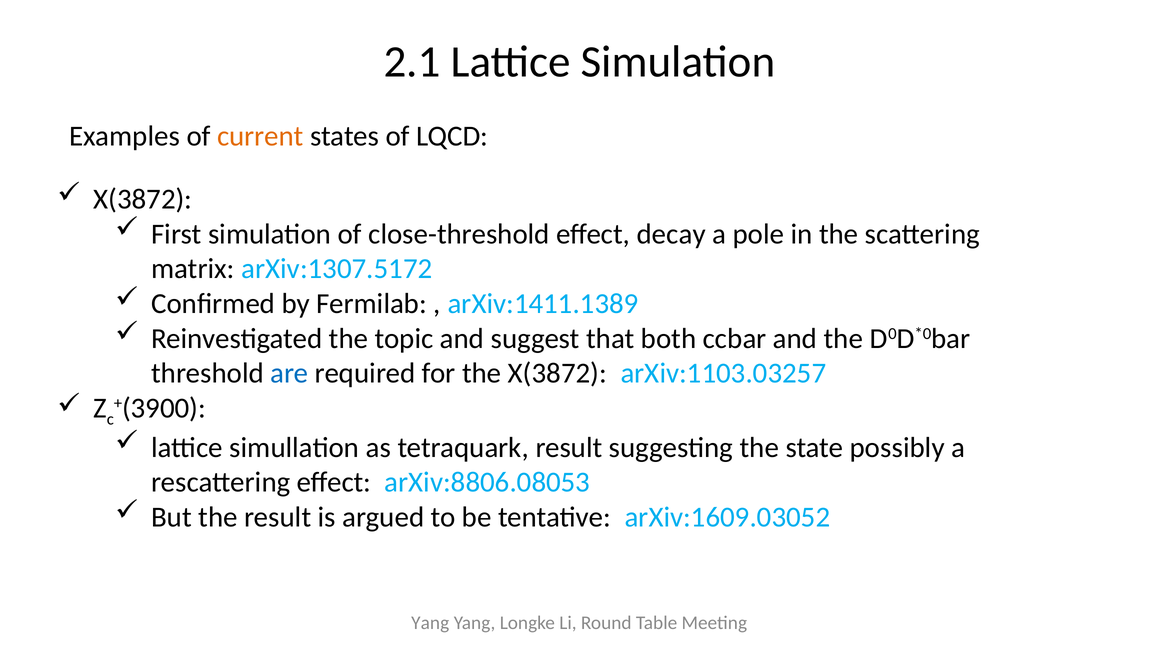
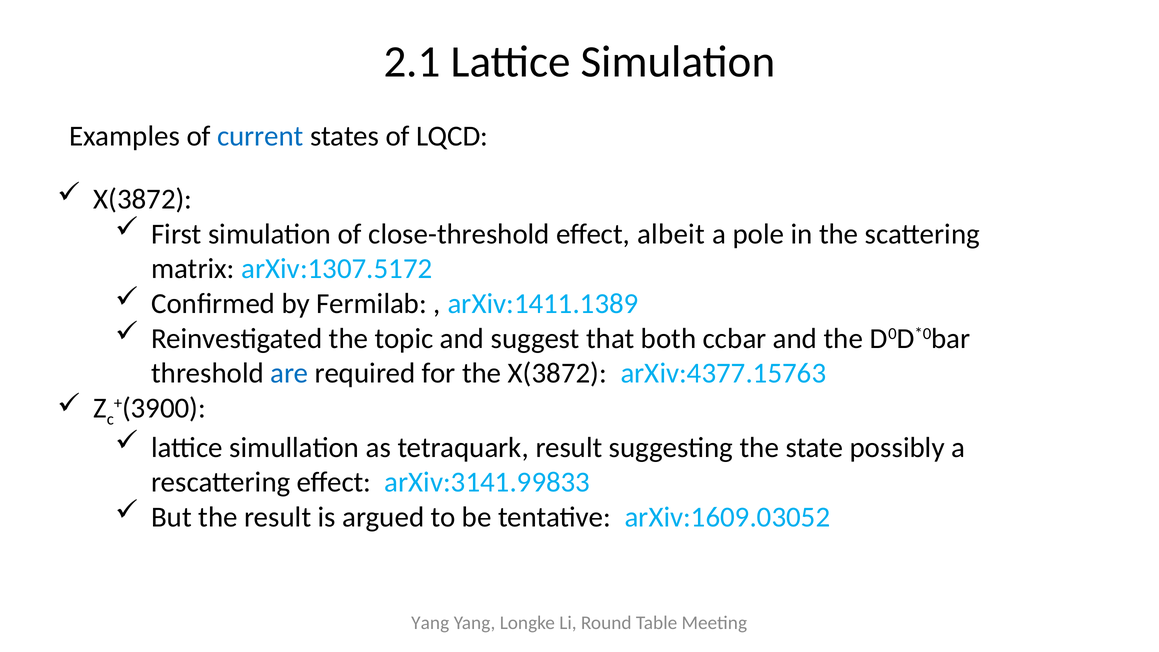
current colour: orange -> blue
decay: decay -> albeit
arXiv:1103.03257: arXiv:1103.03257 -> arXiv:4377.15763
arXiv:8806.08053: arXiv:8806.08053 -> arXiv:3141.99833
